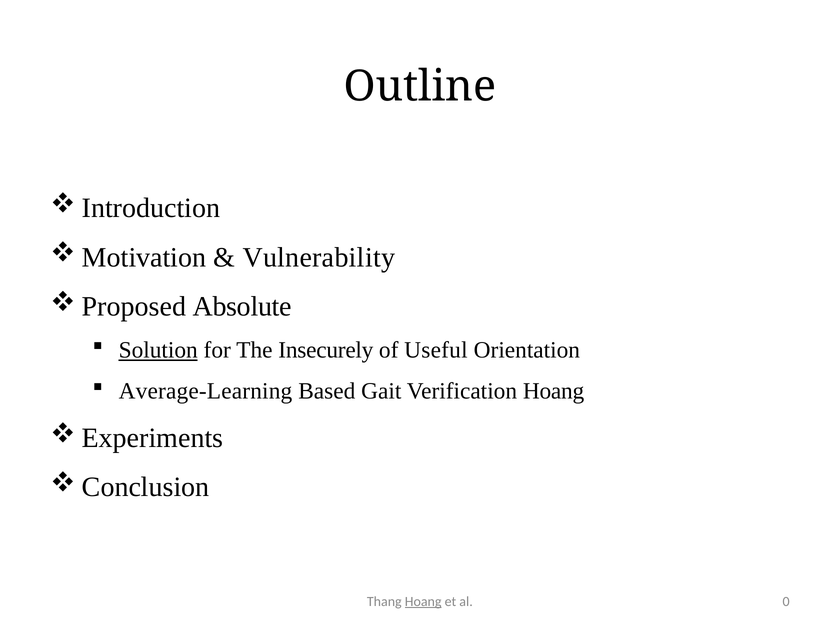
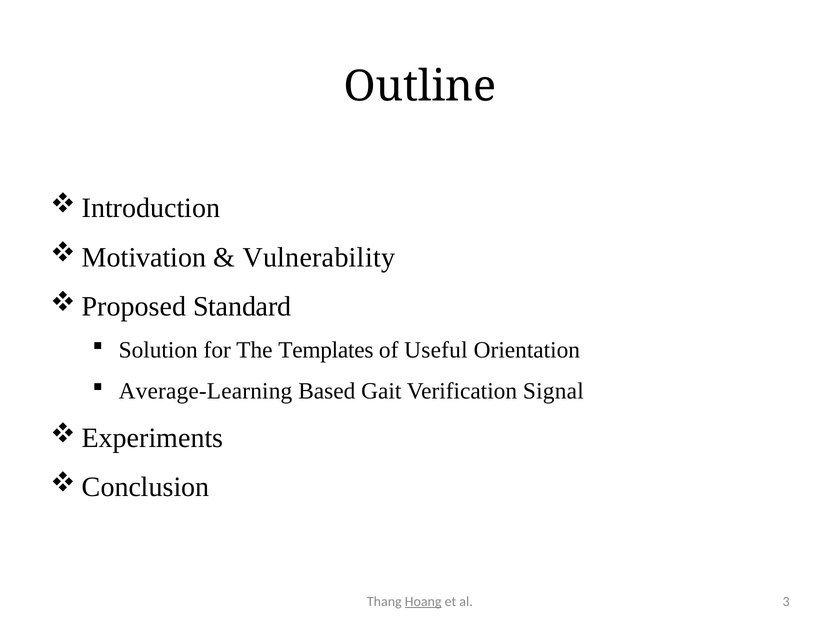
Absolute: Absolute -> Standard
Solution underline: present -> none
Insecurely: Insecurely -> Templates
Verification Hoang: Hoang -> Signal
0: 0 -> 3
